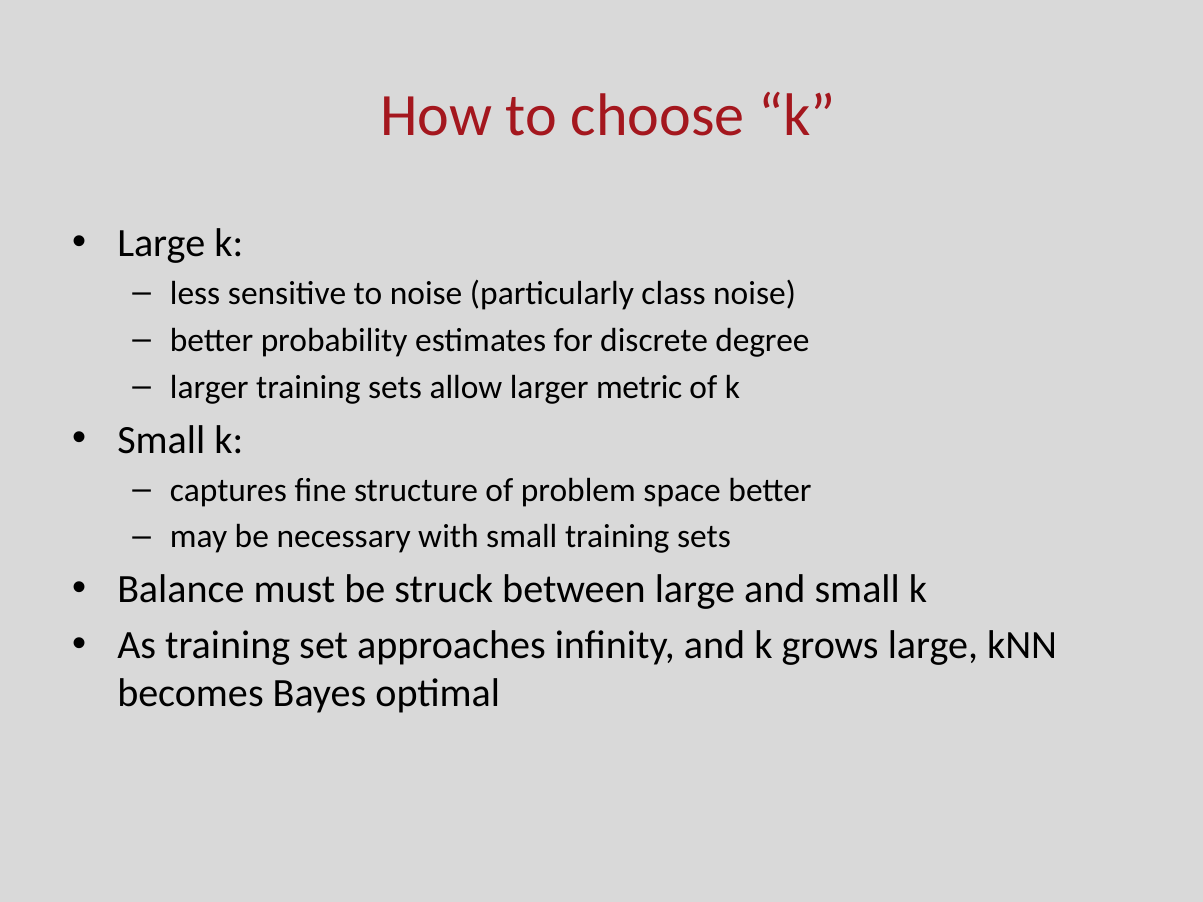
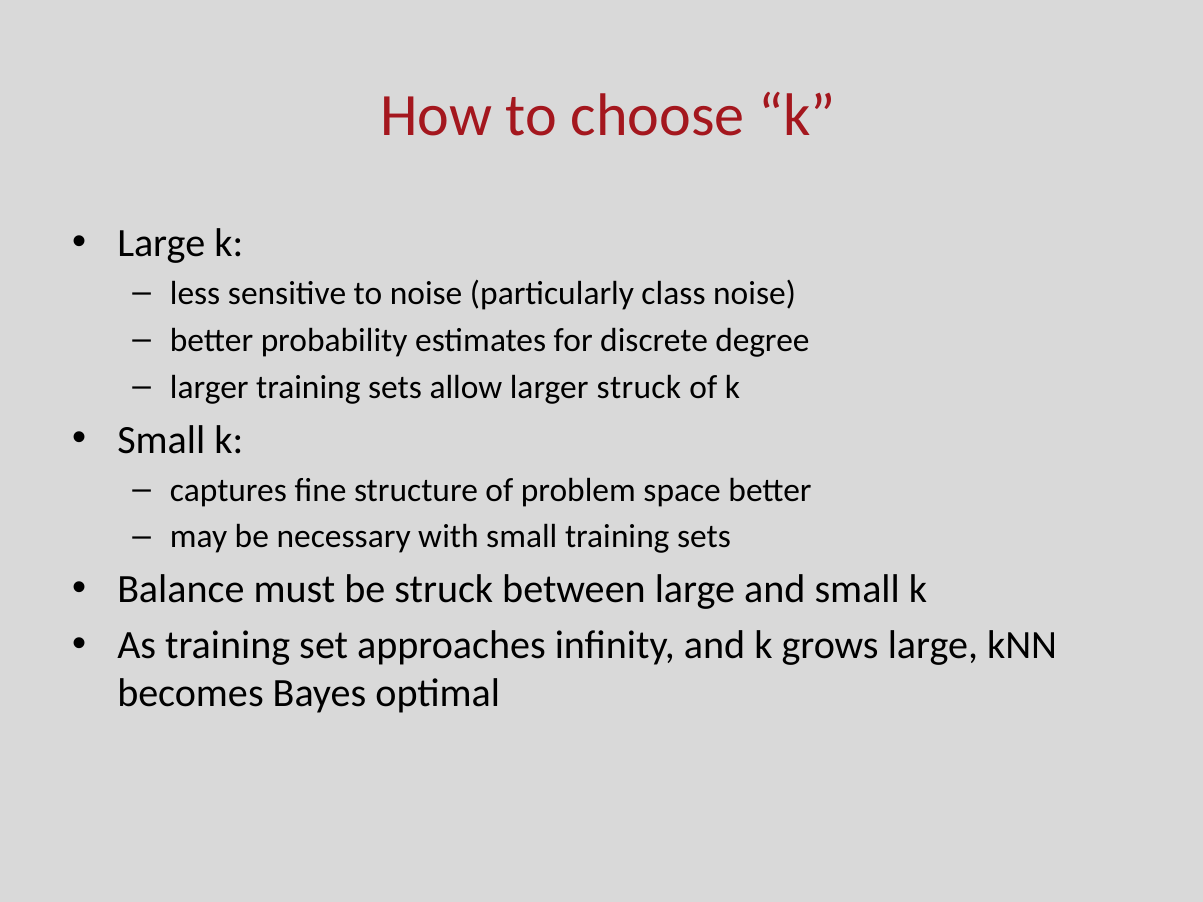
larger metric: metric -> struck
